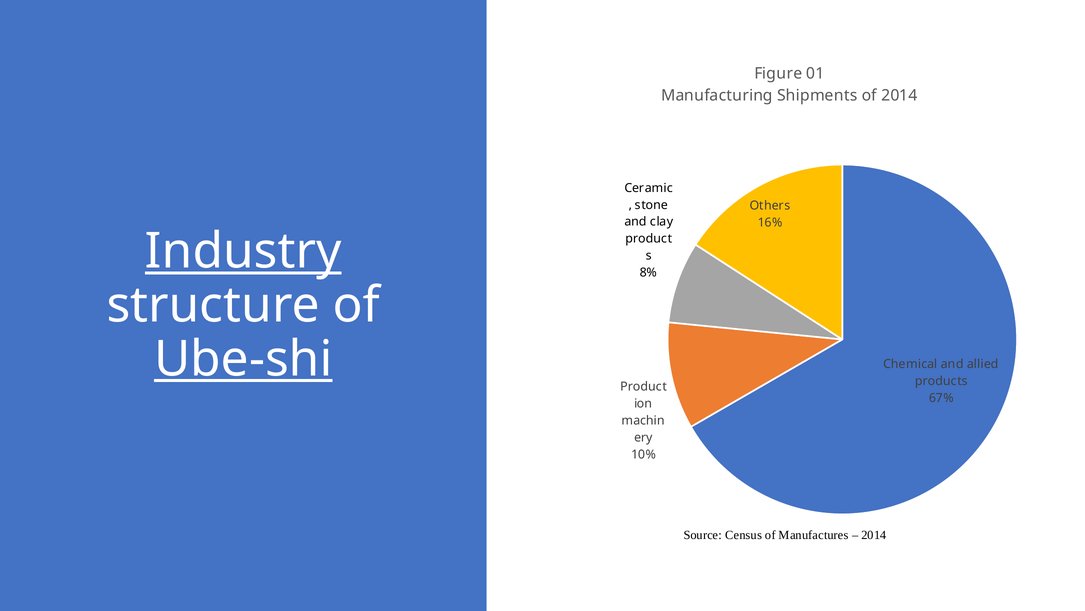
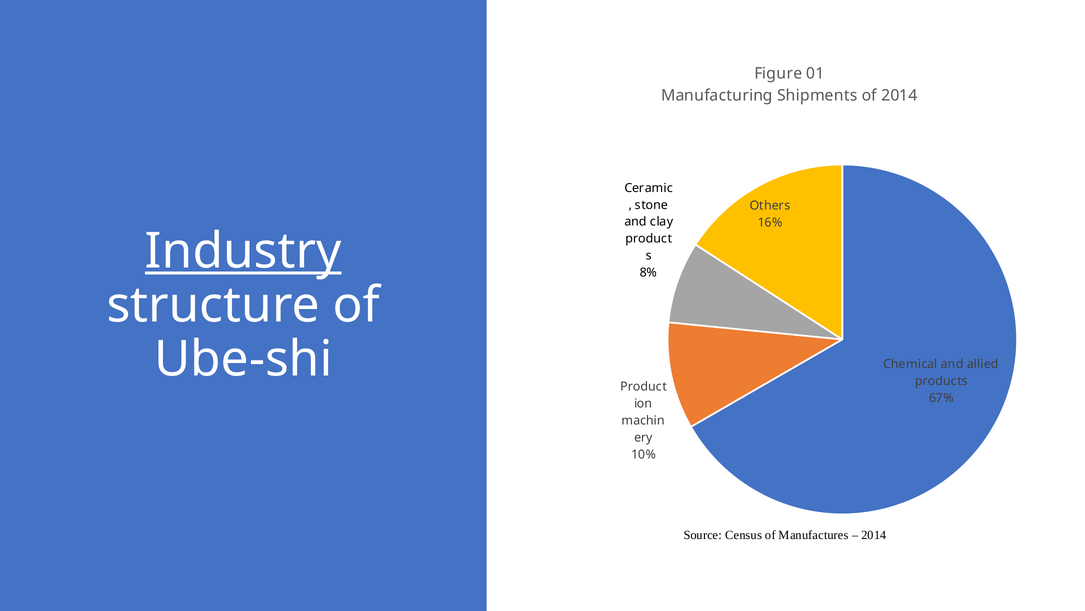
Ube-shi underline: present -> none
